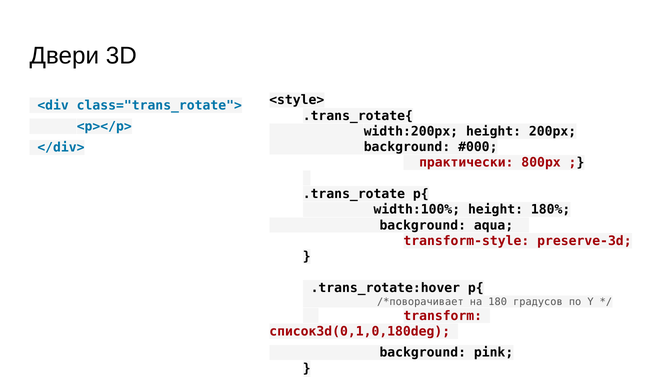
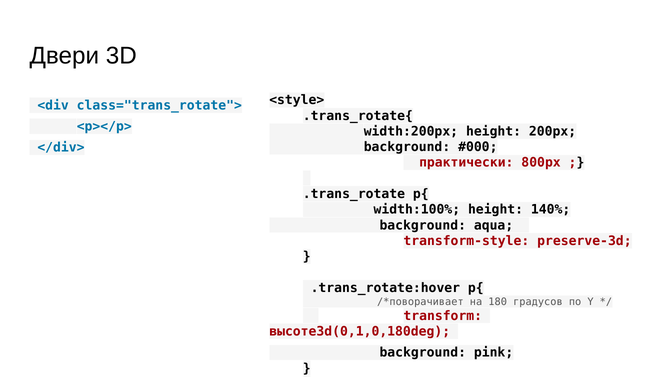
180%: 180% -> 140%
список3d(0,1,0,180deg: список3d(0,1,0,180deg -> высоте3d(0,1,0,180deg
